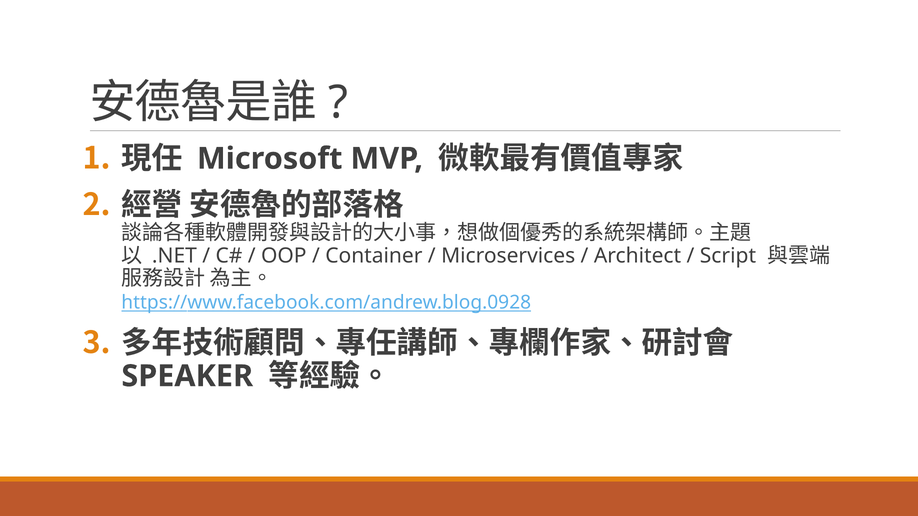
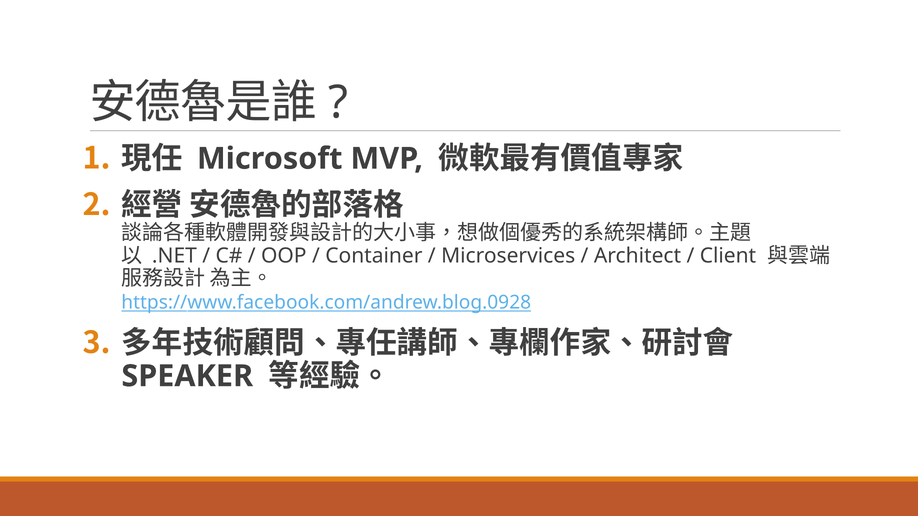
Script: Script -> Client
